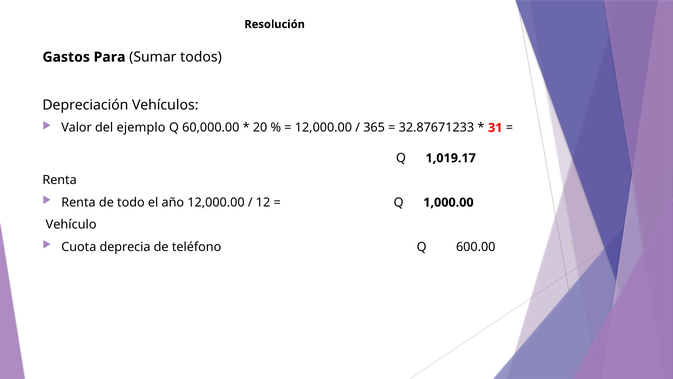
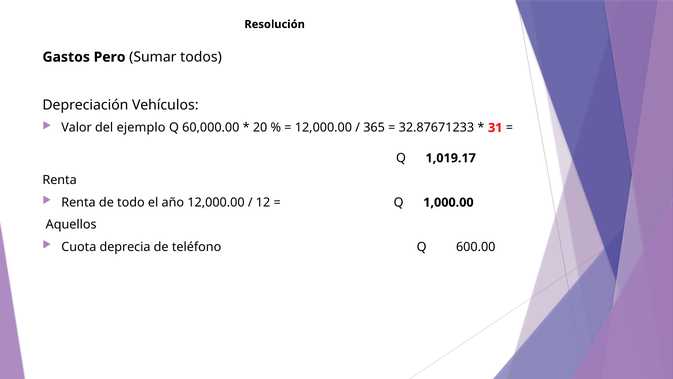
Para: Para -> Pero
Vehículo: Vehículo -> Aquellos
